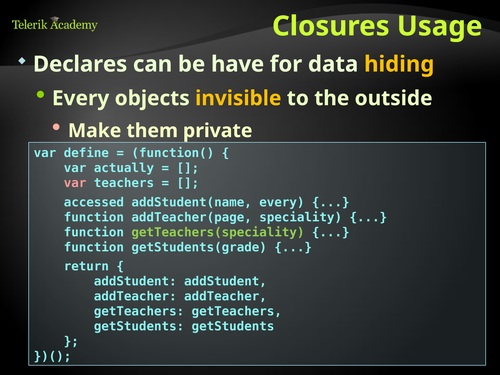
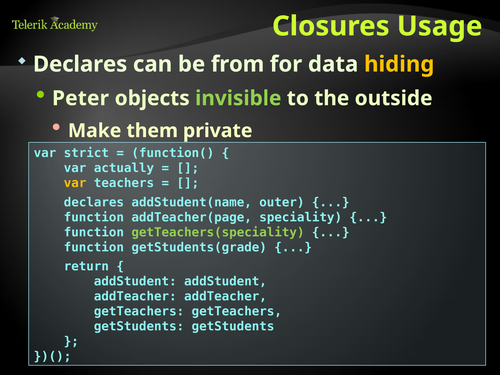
have: have -> from
Every at (81, 98): Every -> Peter
invisible colour: yellow -> light green
define: define -> strict
var at (75, 183) colour: pink -> yellow
accessed at (94, 202): accessed -> declares
addStudent(name every: every -> outer
